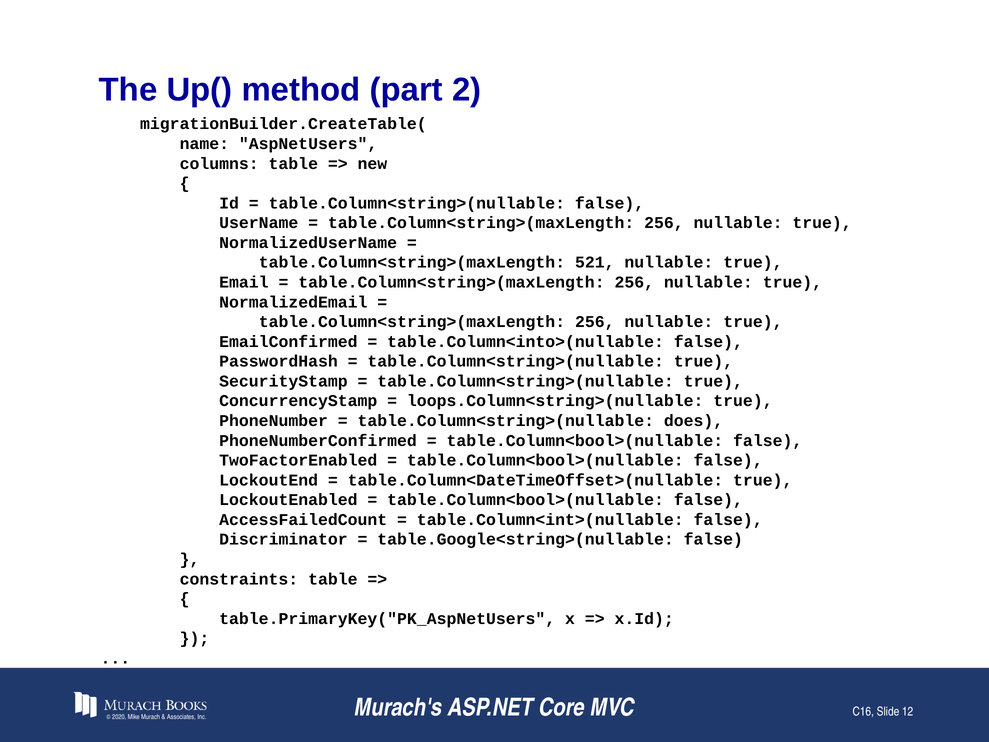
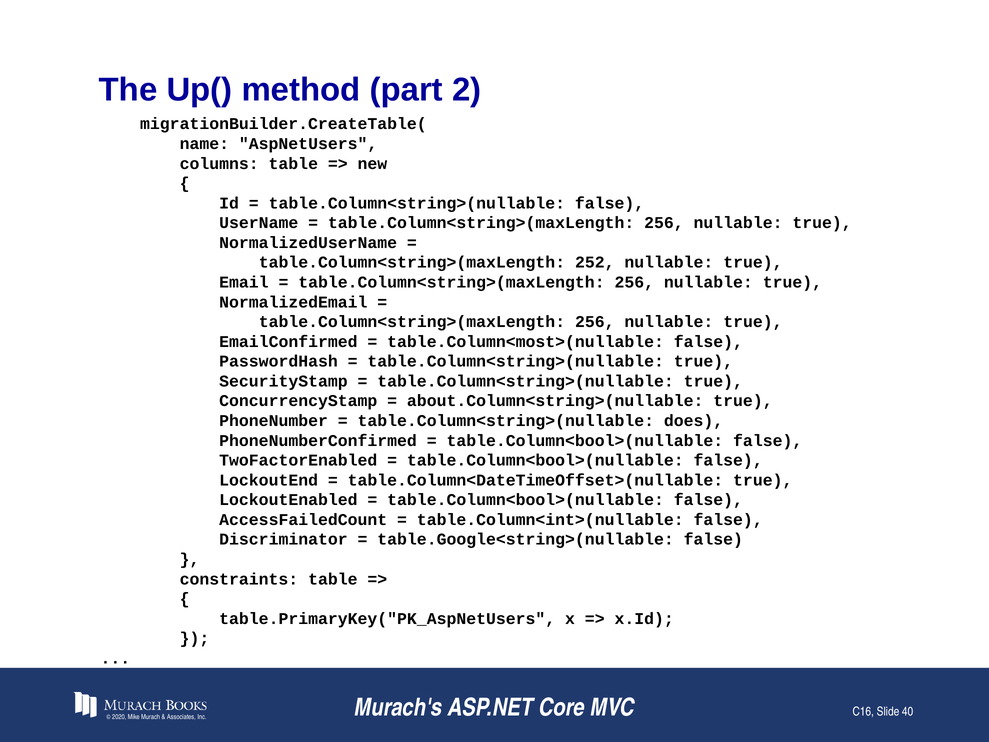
521: 521 -> 252
table.Column<into>(nullable: table.Column<into>(nullable -> table.Column<most>(nullable
loops.Column<string>(nullable: loops.Column<string>(nullable -> about.Column<string>(nullable
12: 12 -> 40
